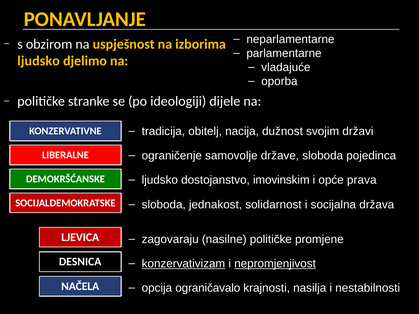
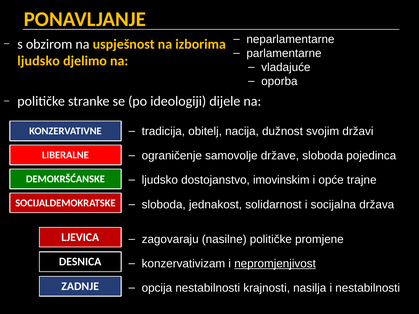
prava: prava -> trajne
konzervativizam underline: present -> none
NAČELA: NAČELA -> ZADNJE
opcija ograničavalo: ograničavalo -> nestabilnosti
